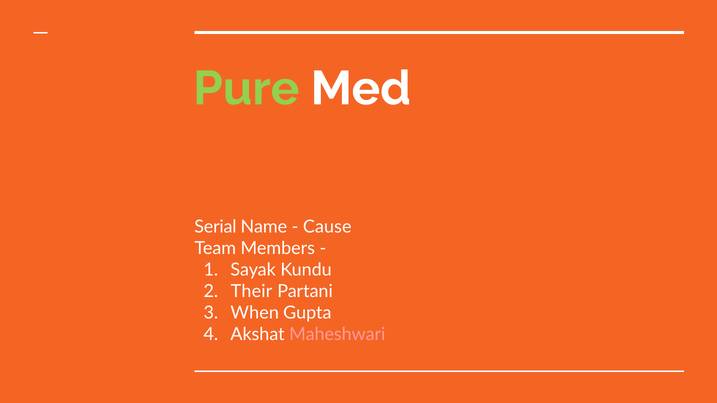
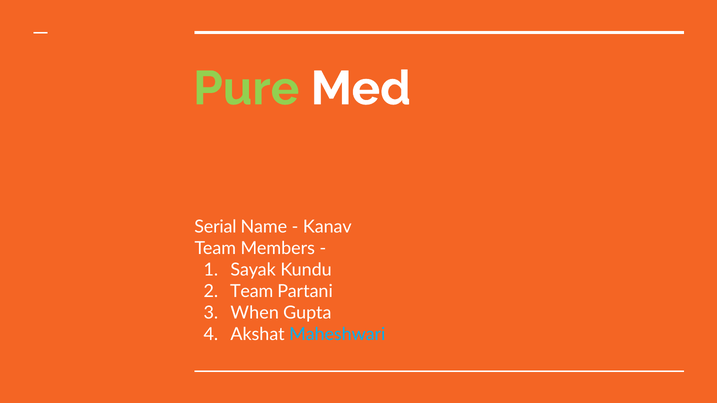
Cause: Cause -> Kanav
Their at (251, 292): Their -> Team
Maheshwari colour: pink -> light blue
